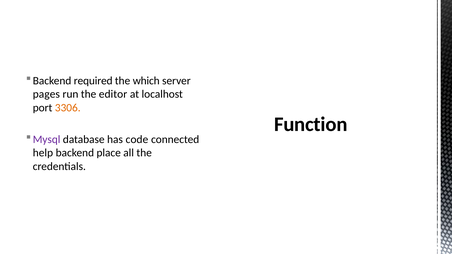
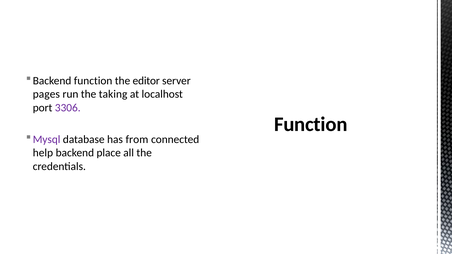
Backend required: required -> function
which: which -> editor
editor: editor -> taking
3306 colour: orange -> purple
code: code -> from
